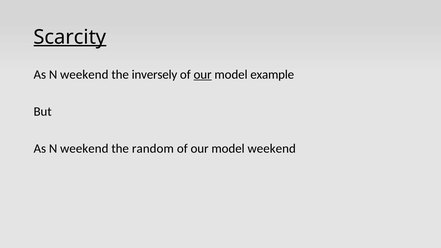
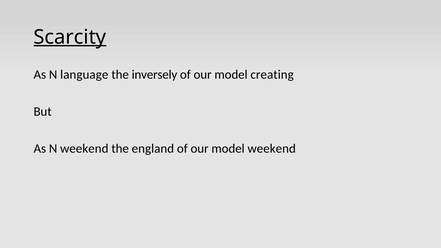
weekend at (84, 75): weekend -> language
our at (203, 75) underline: present -> none
example: example -> creating
random: random -> england
